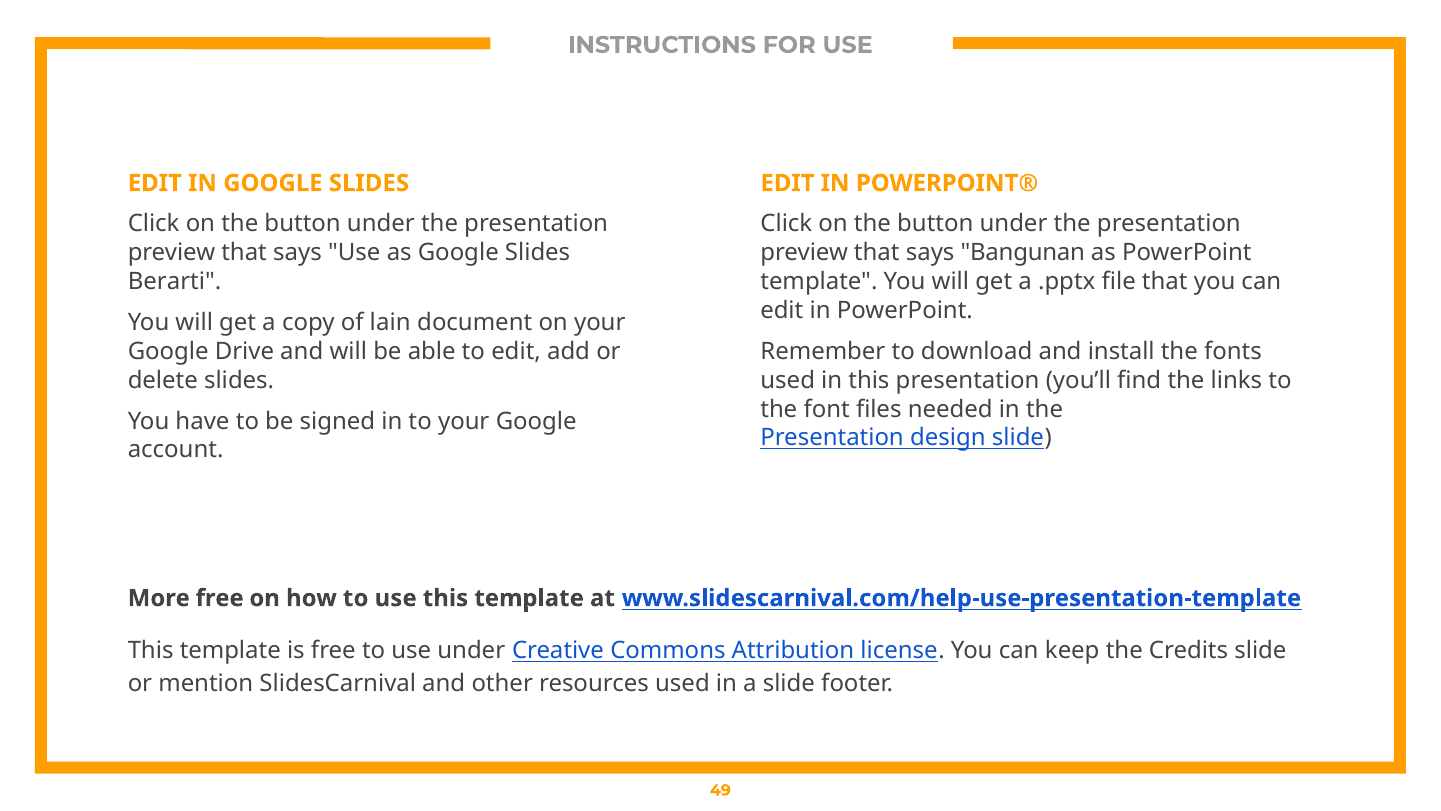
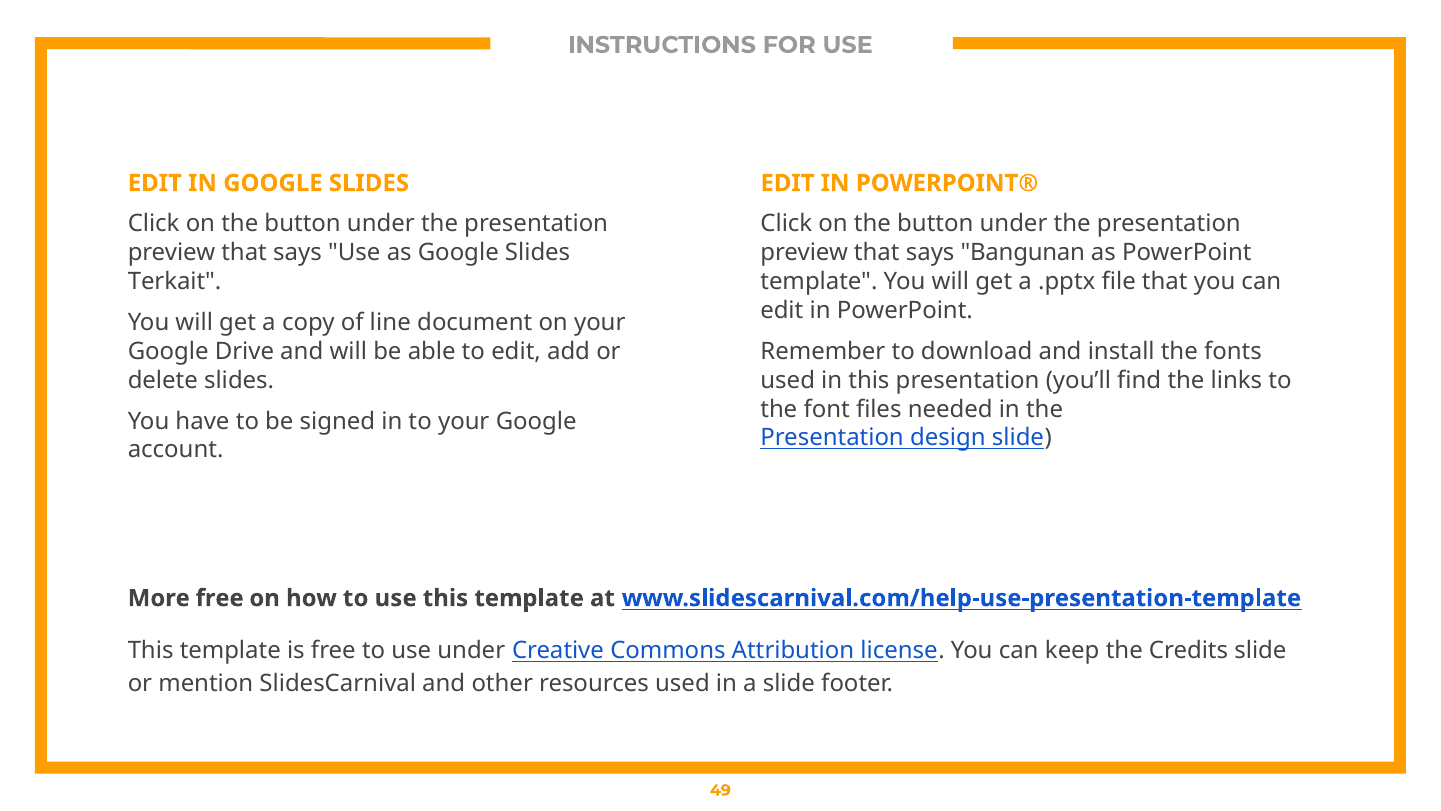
Berarti: Berarti -> Terkait
lain: lain -> line
